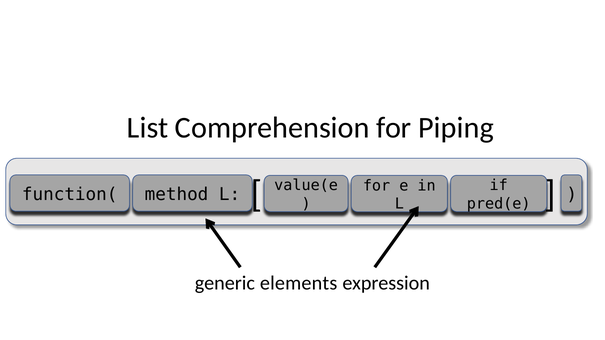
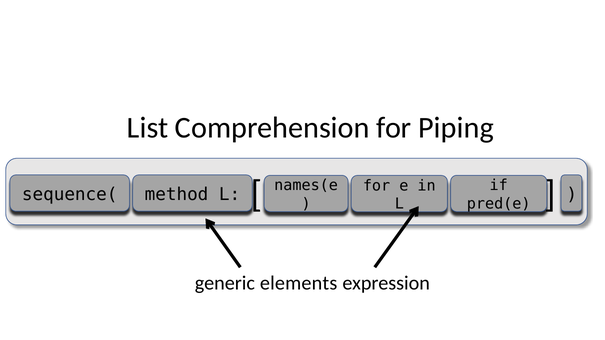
value(e: value(e -> names(e
function(: function( -> sequence(
